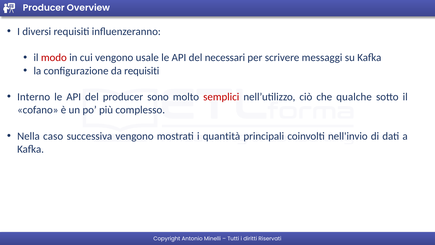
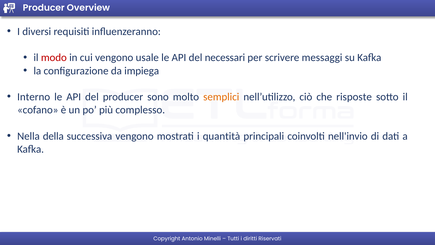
da requisiti: requisiti -> impiega
semplici colour: red -> orange
qualche: qualche -> risposte
caso: caso -> della
